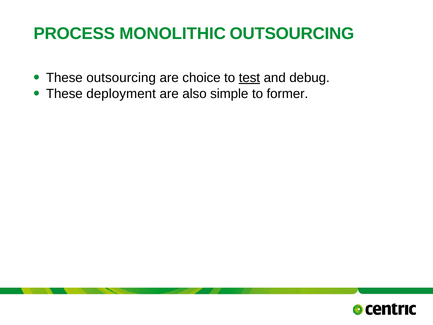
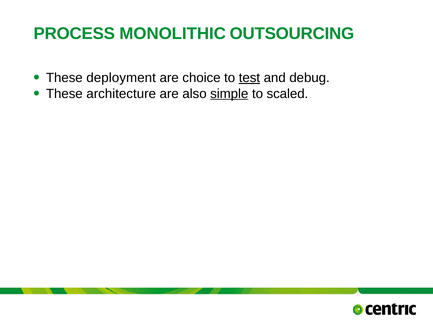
These outsourcing: outsourcing -> deployment
deployment: deployment -> architecture
simple underline: none -> present
former: former -> scaled
